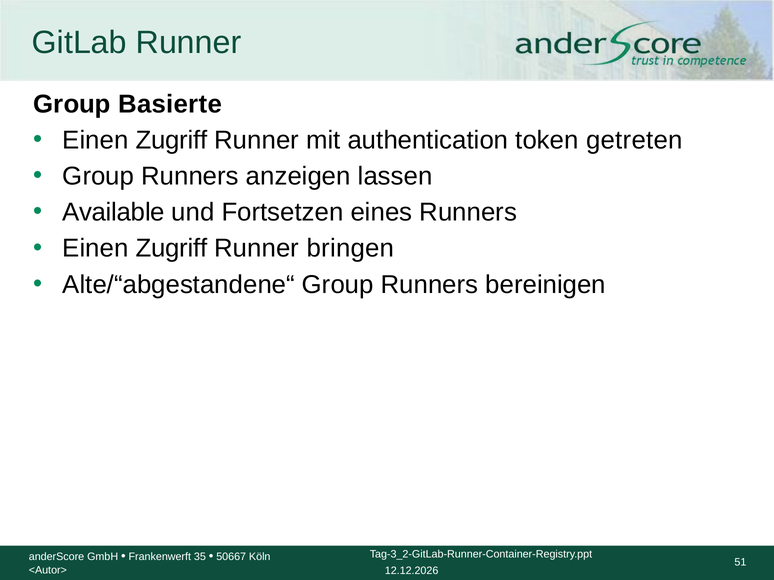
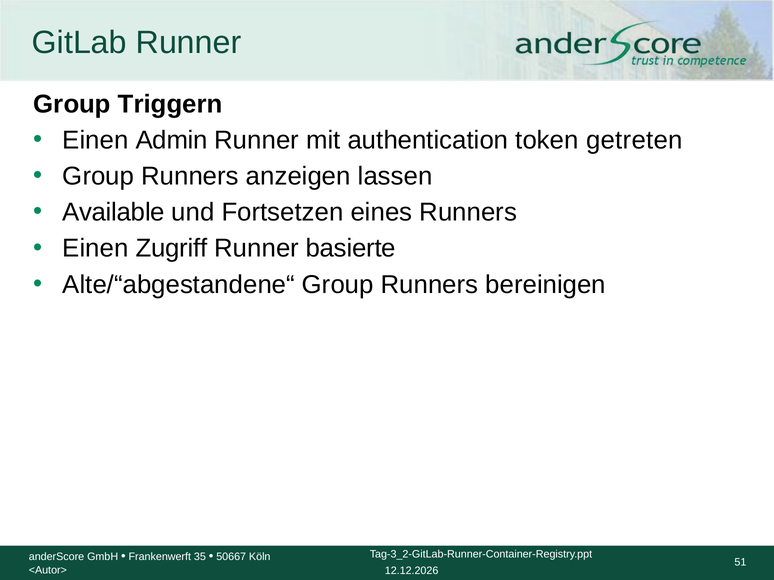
Basierte: Basierte -> Triggern
Zugriff at (172, 140): Zugriff -> Admin
bringen: bringen -> basierte
